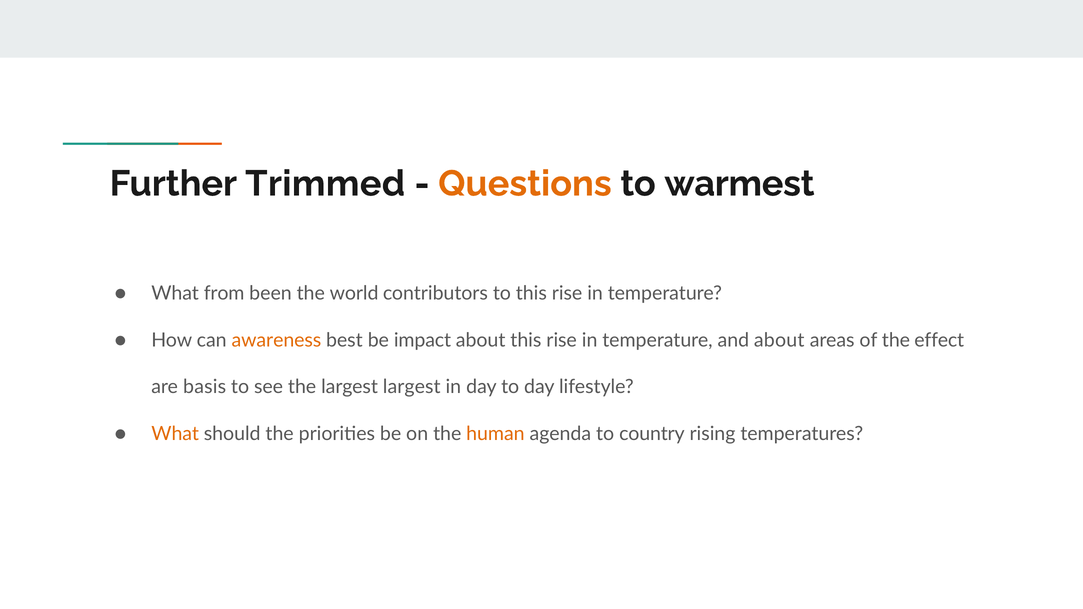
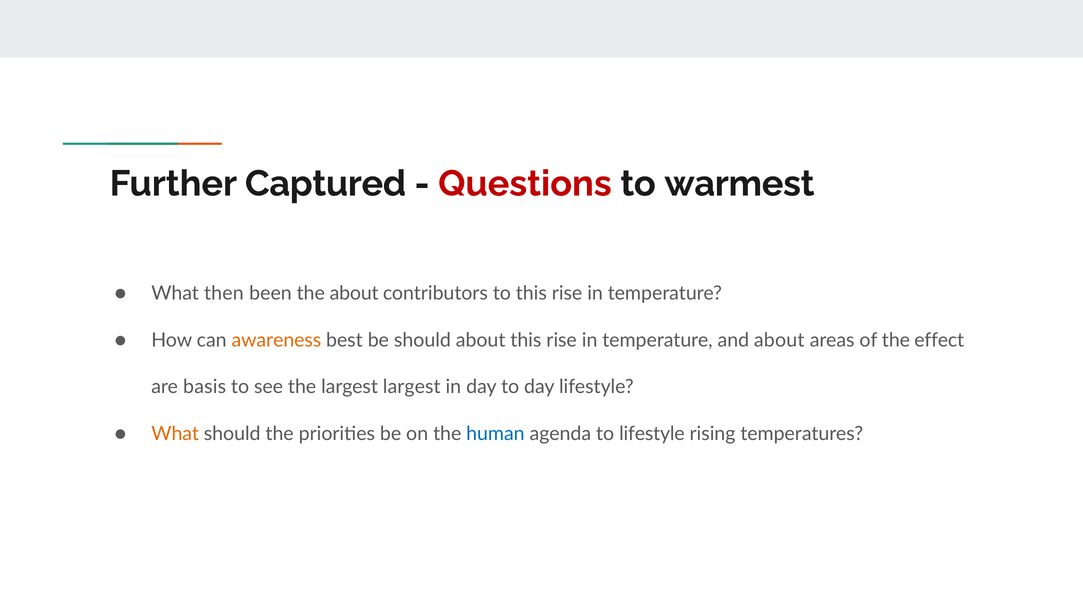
Trimmed: Trimmed -> Captured
Questions colour: orange -> red
from: from -> then
the world: world -> about
be impact: impact -> should
human colour: orange -> blue
to country: country -> lifestyle
